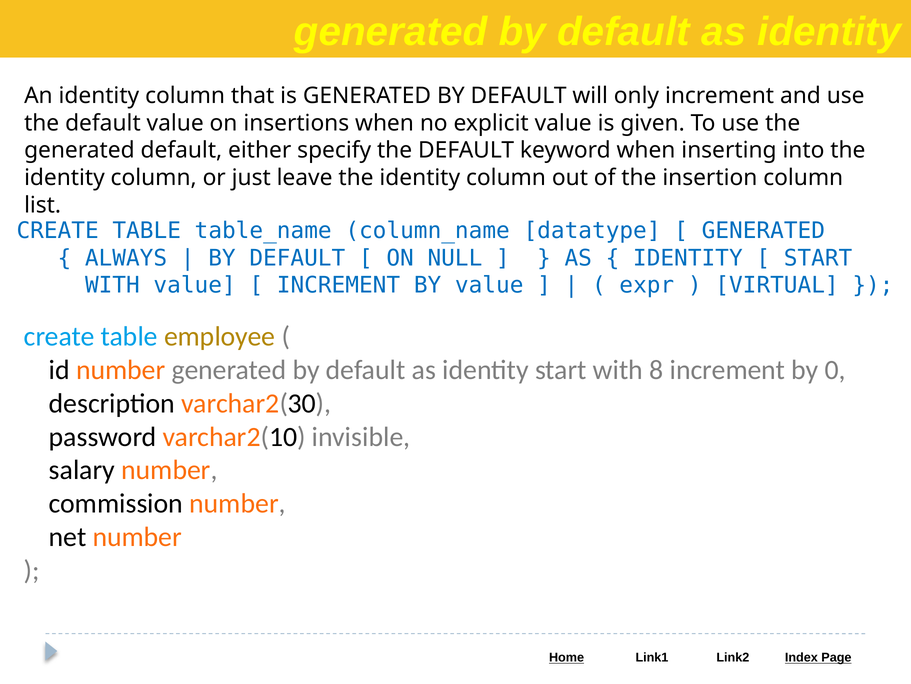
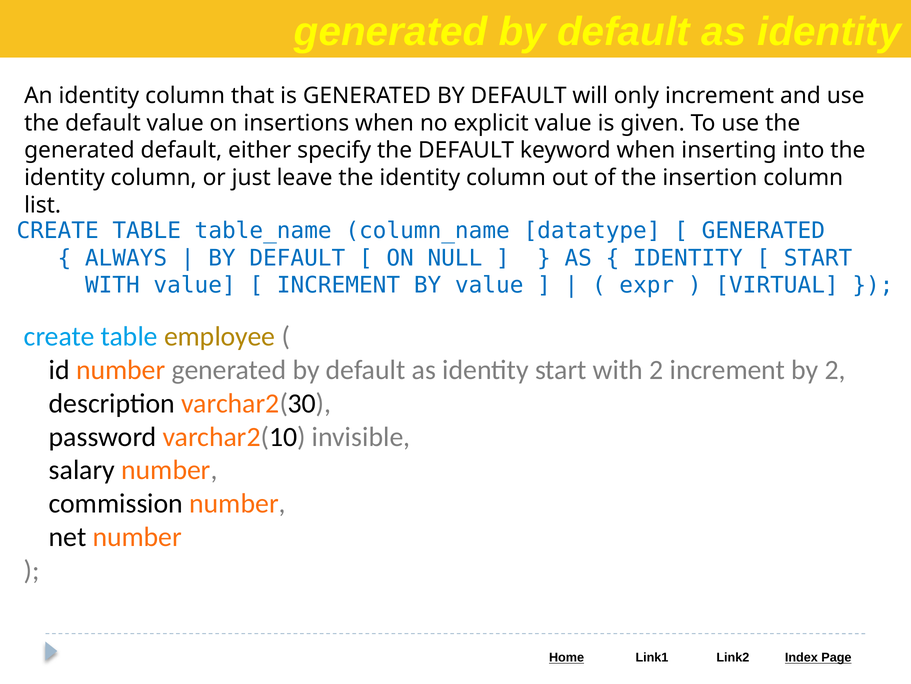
with 8: 8 -> 2
by 0: 0 -> 2
